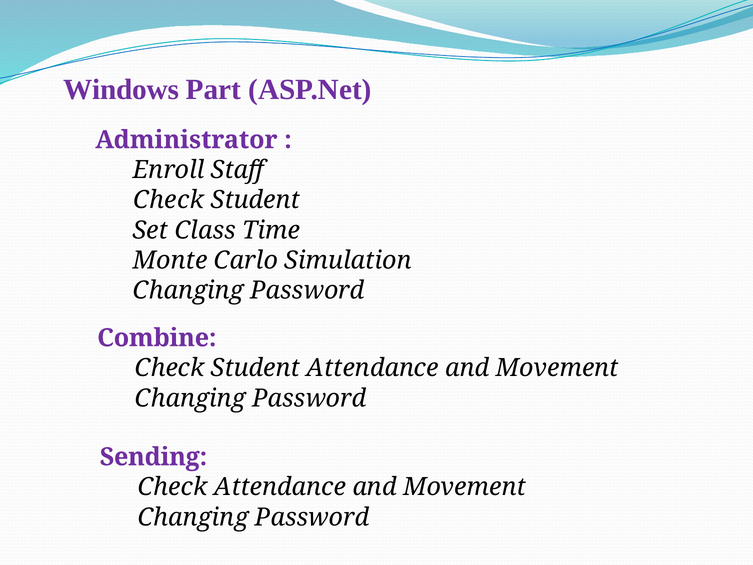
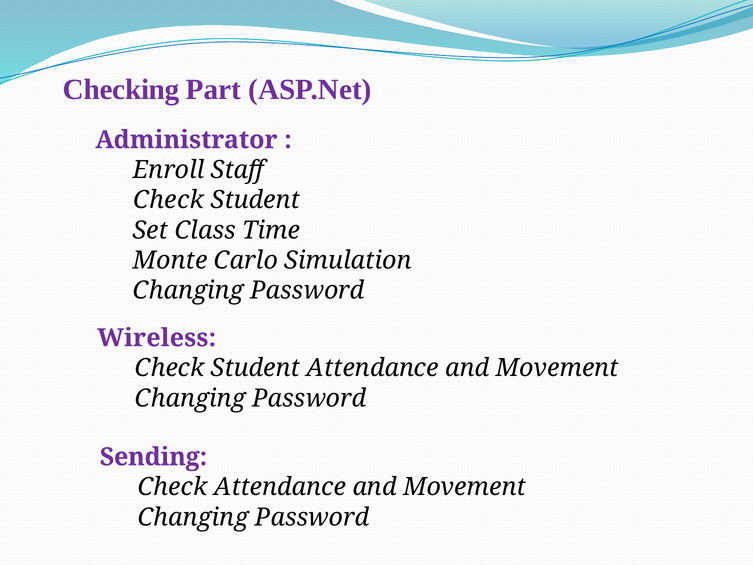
Windows: Windows -> Checking
Combine: Combine -> Wireless
